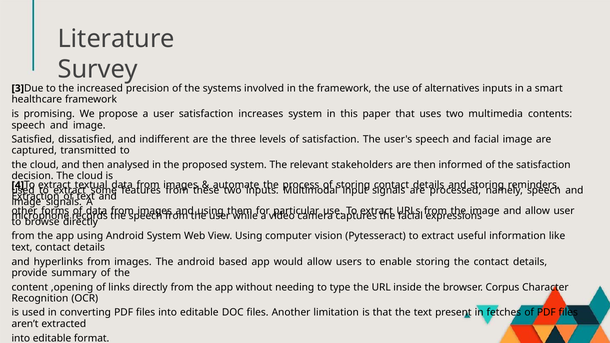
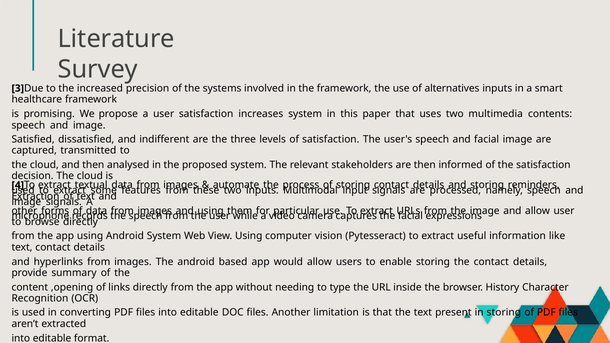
Corpus: Corpus -> History
in fetches: fetches -> storing
